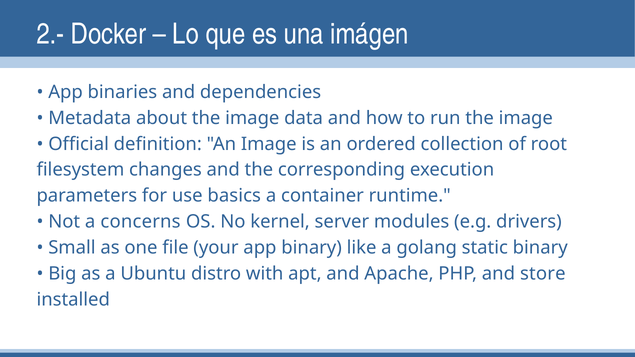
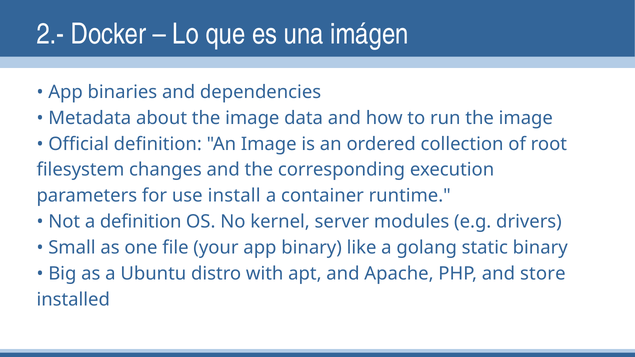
basics: basics -> install
a concerns: concerns -> definition
